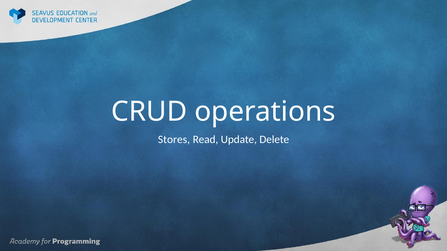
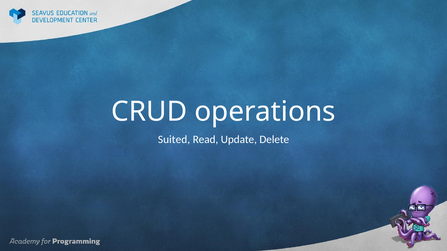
Stores: Stores -> Suited
